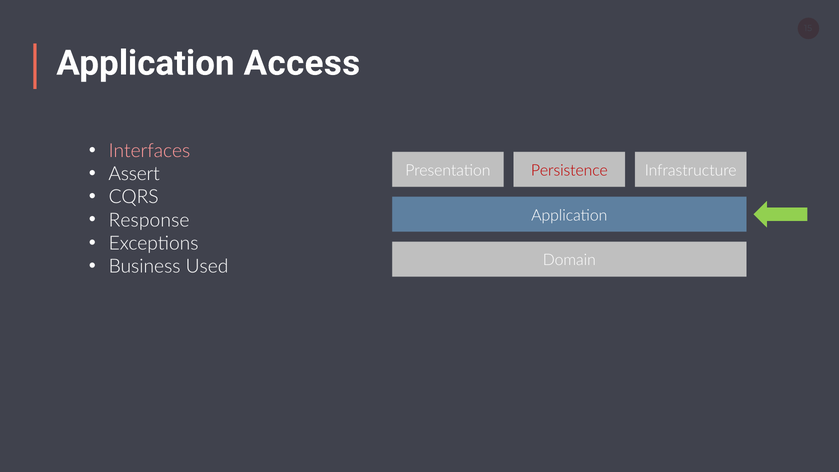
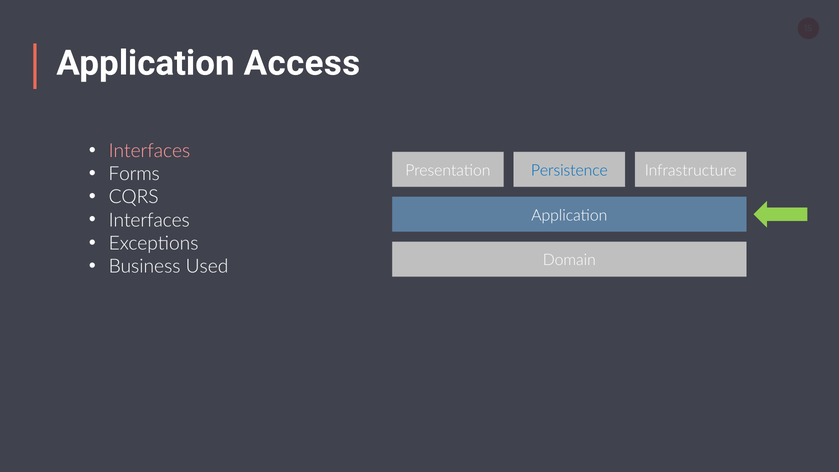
Assert: Assert -> Forms
Persistence colour: red -> blue
Response at (149, 220): Response -> Interfaces
